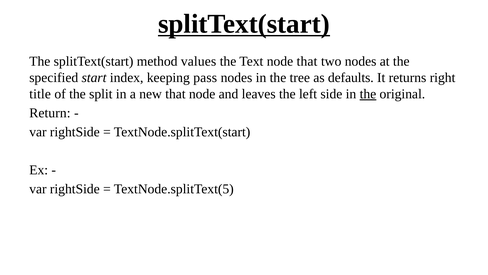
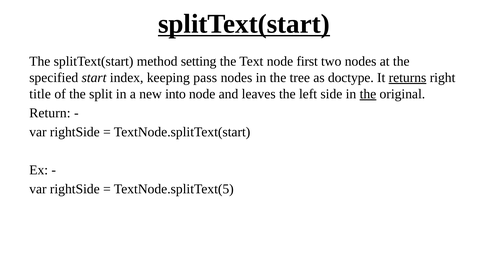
values: values -> setting
node that: that -> first
defaults: defaults -> doctype
returns underline: none -> present
new that: that -> into
